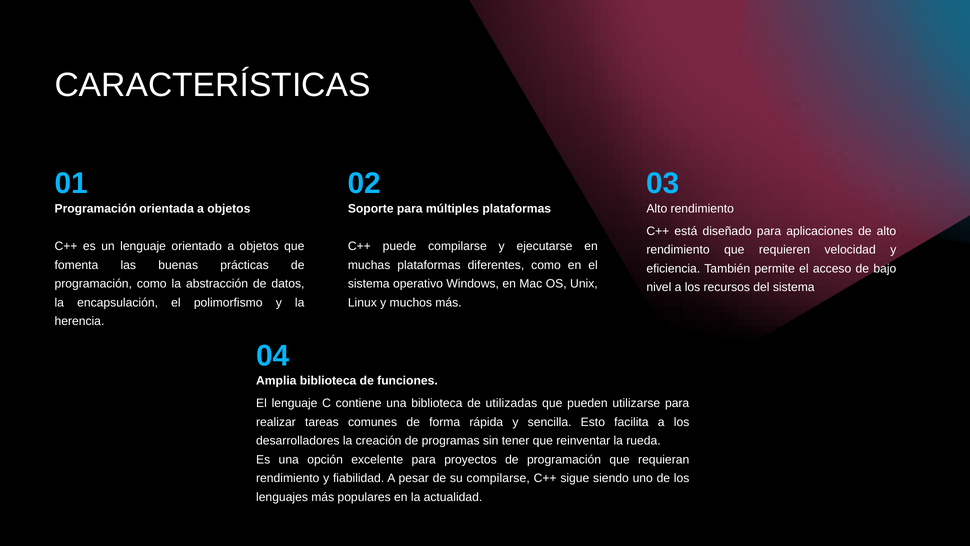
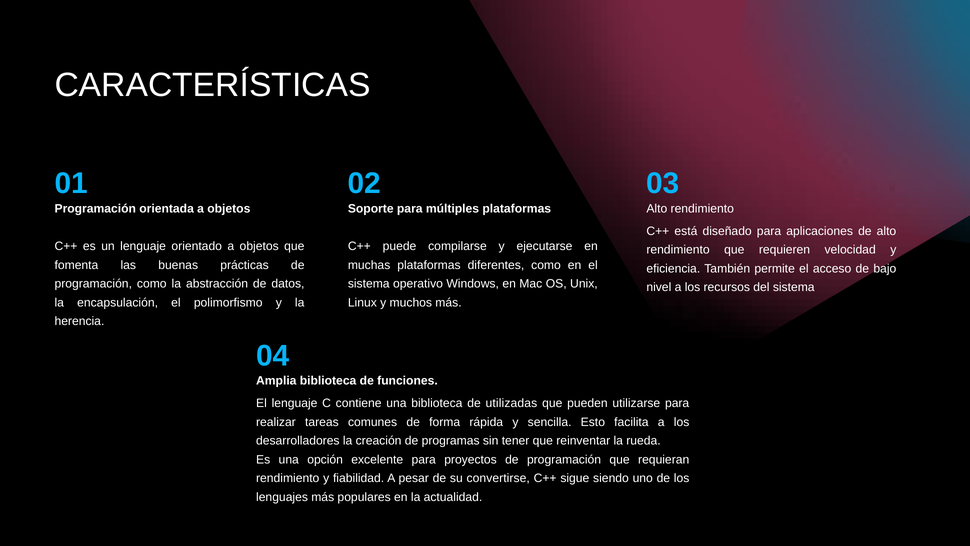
su compilarse: compilarse -> convertirse
